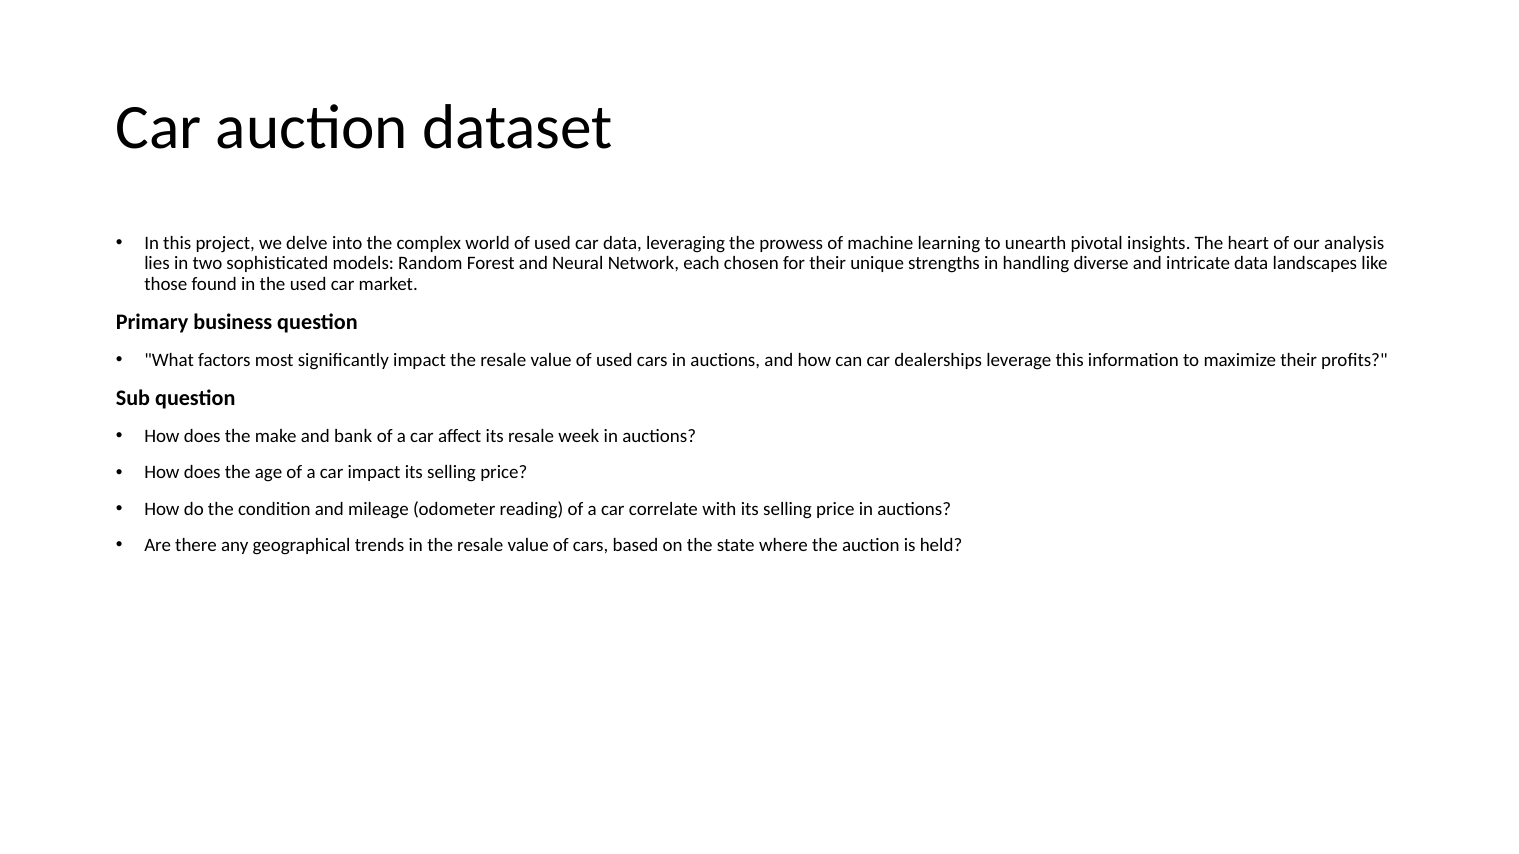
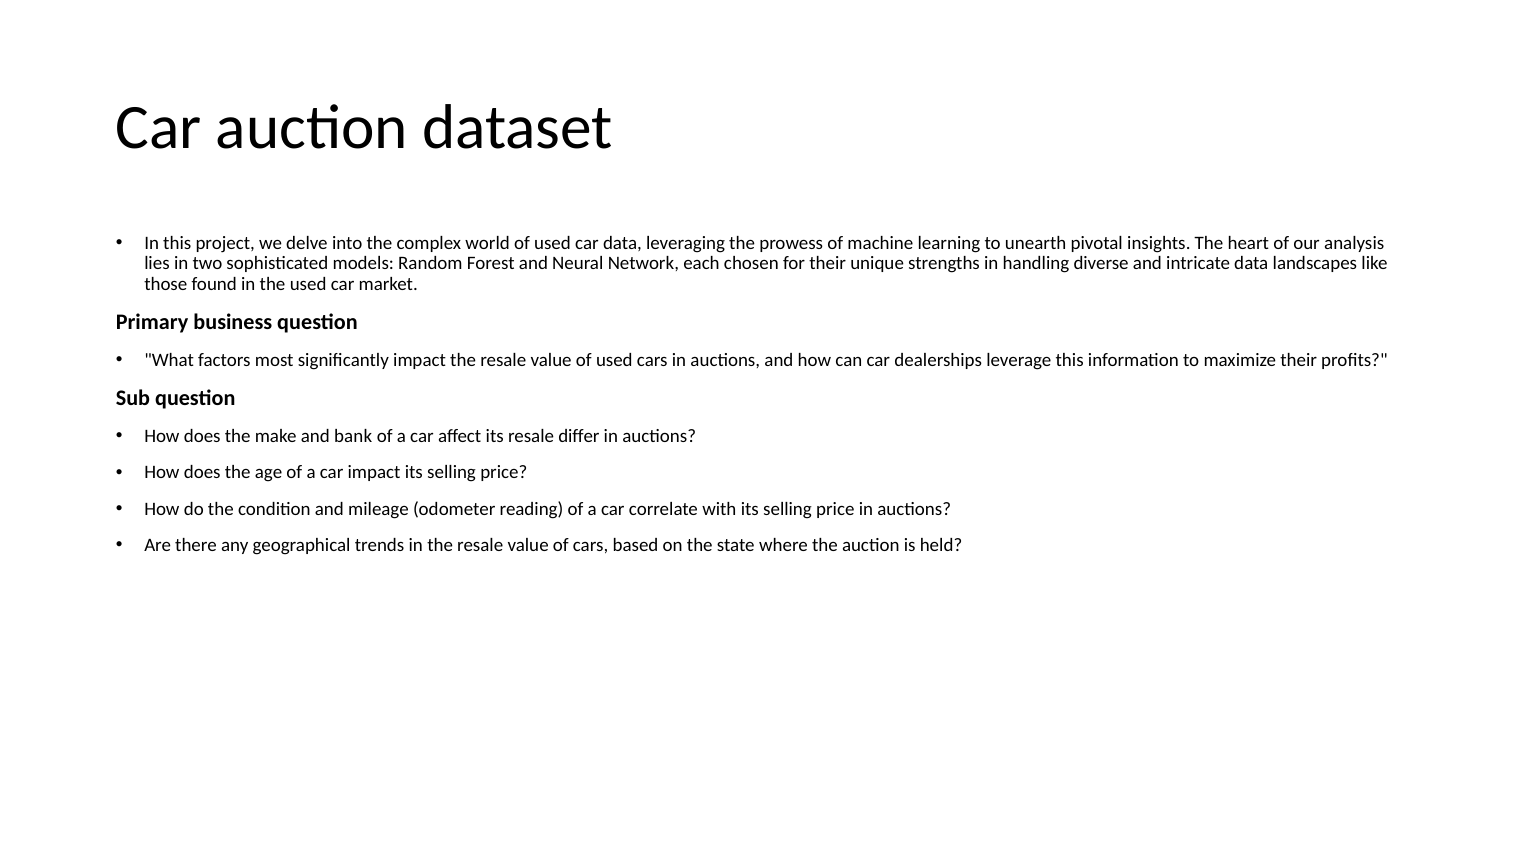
week: week -> differ
